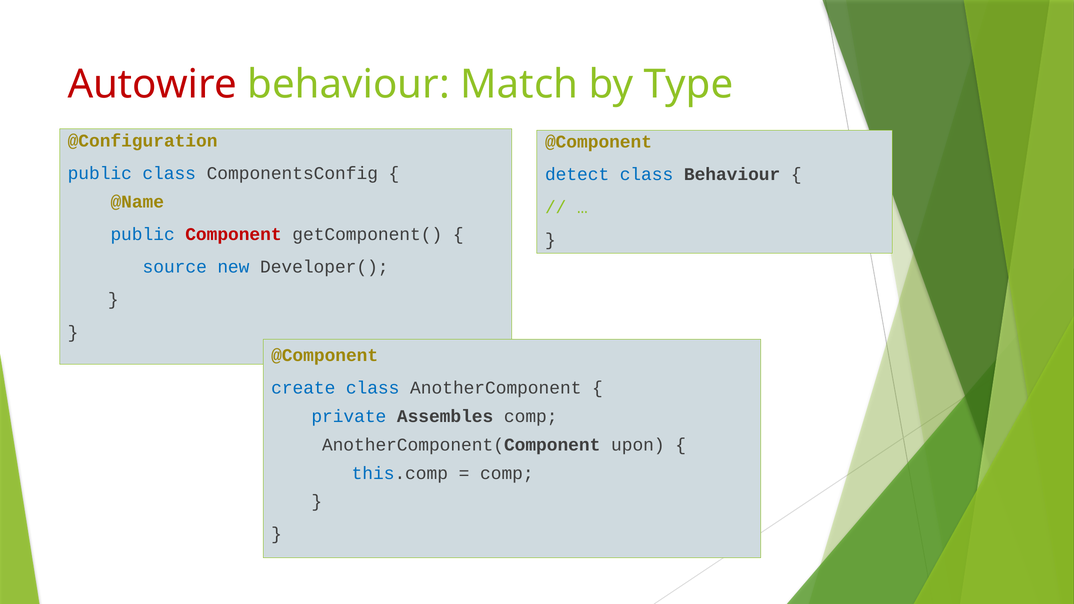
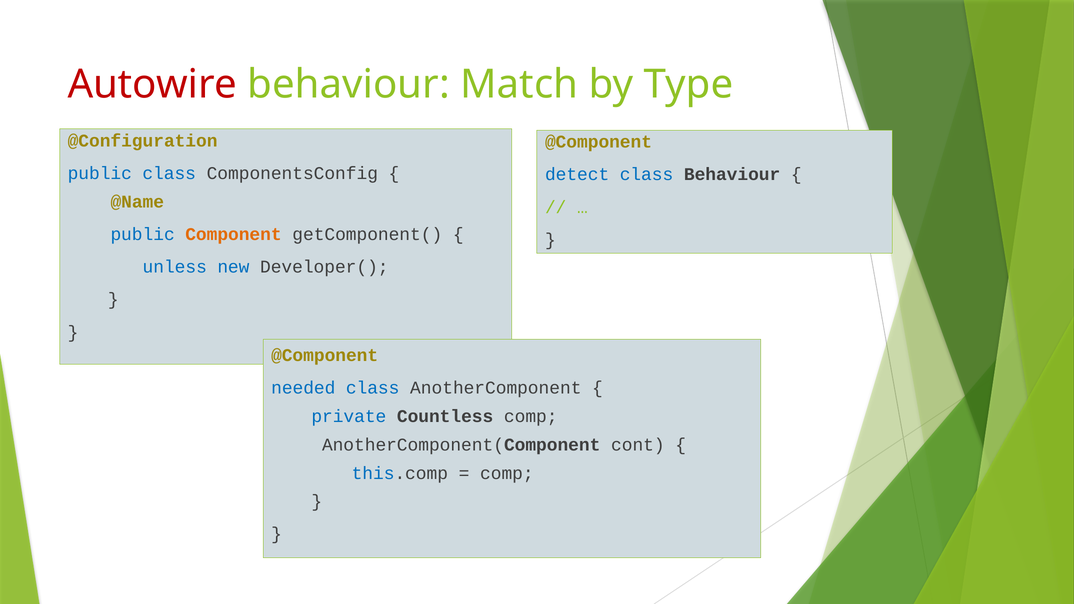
Component colour: red -> orange
source: source -> unless
create: create -> needed
Assembles: Assembles -> Countless
upon: upon -> cont
